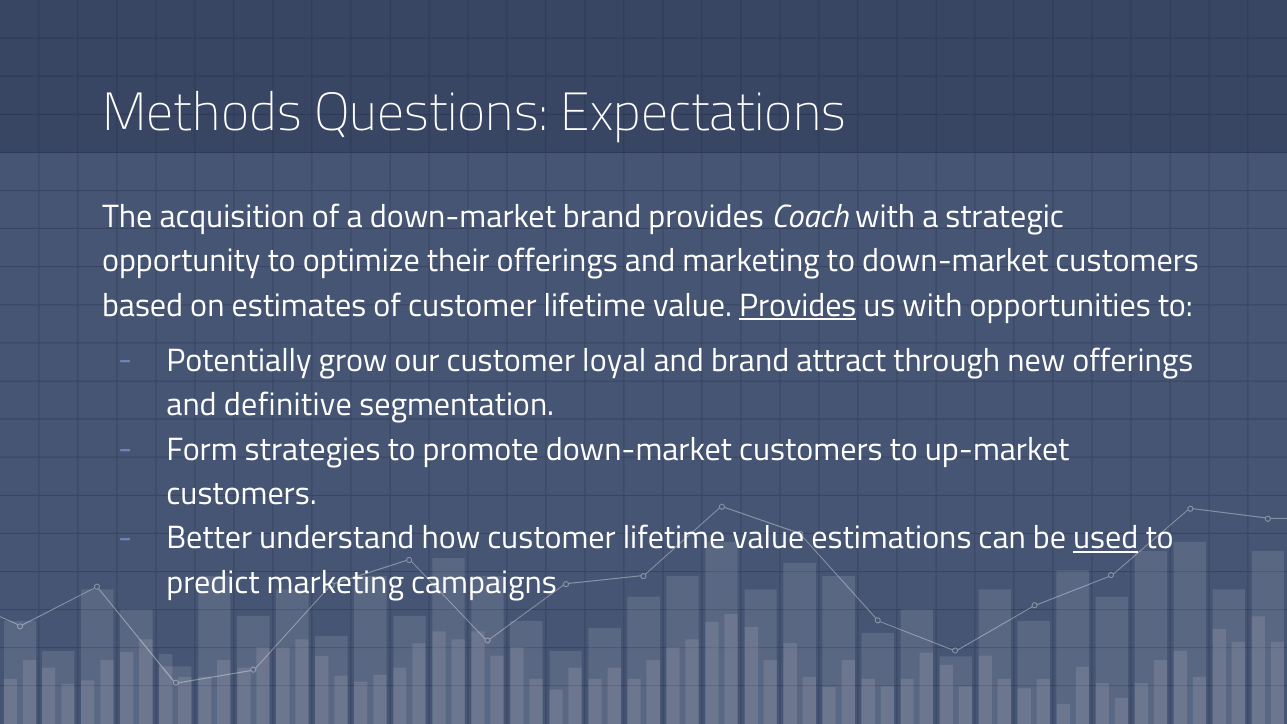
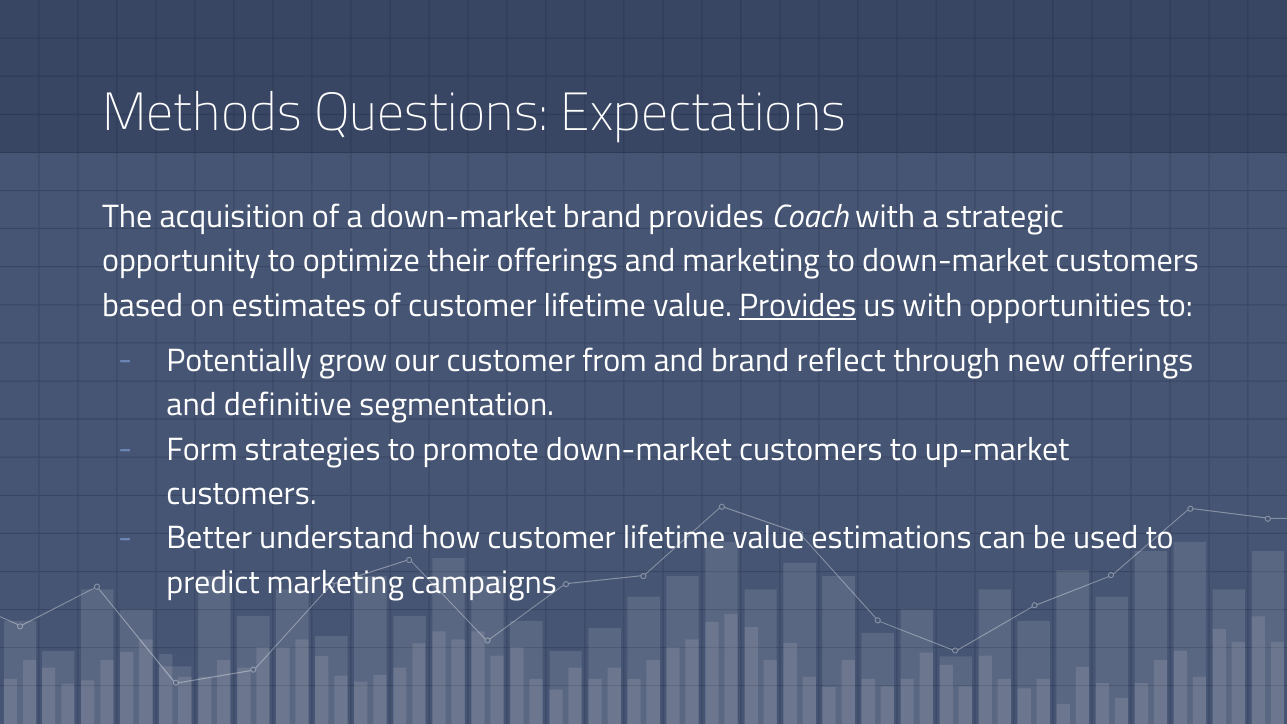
loyal: loyal -> from
attract: attract -> reflect
used underline: present -> none
